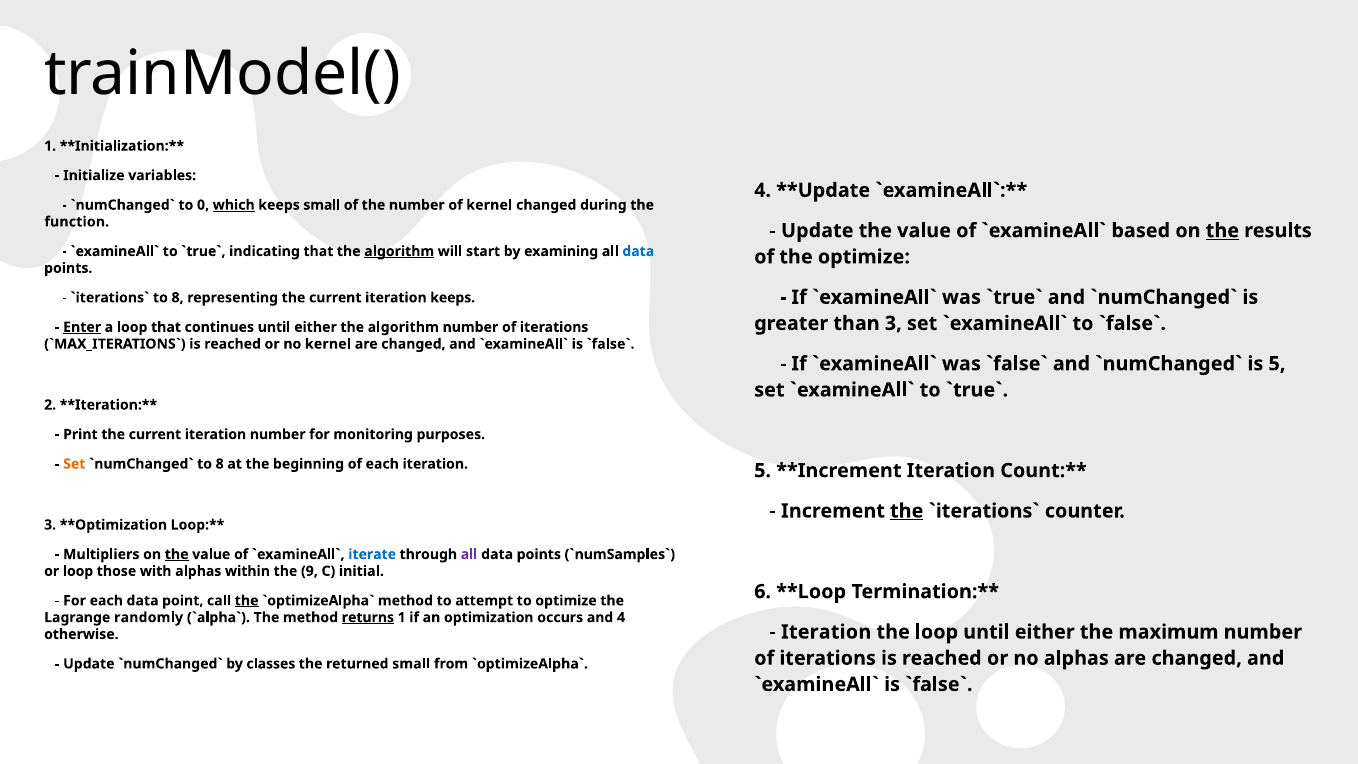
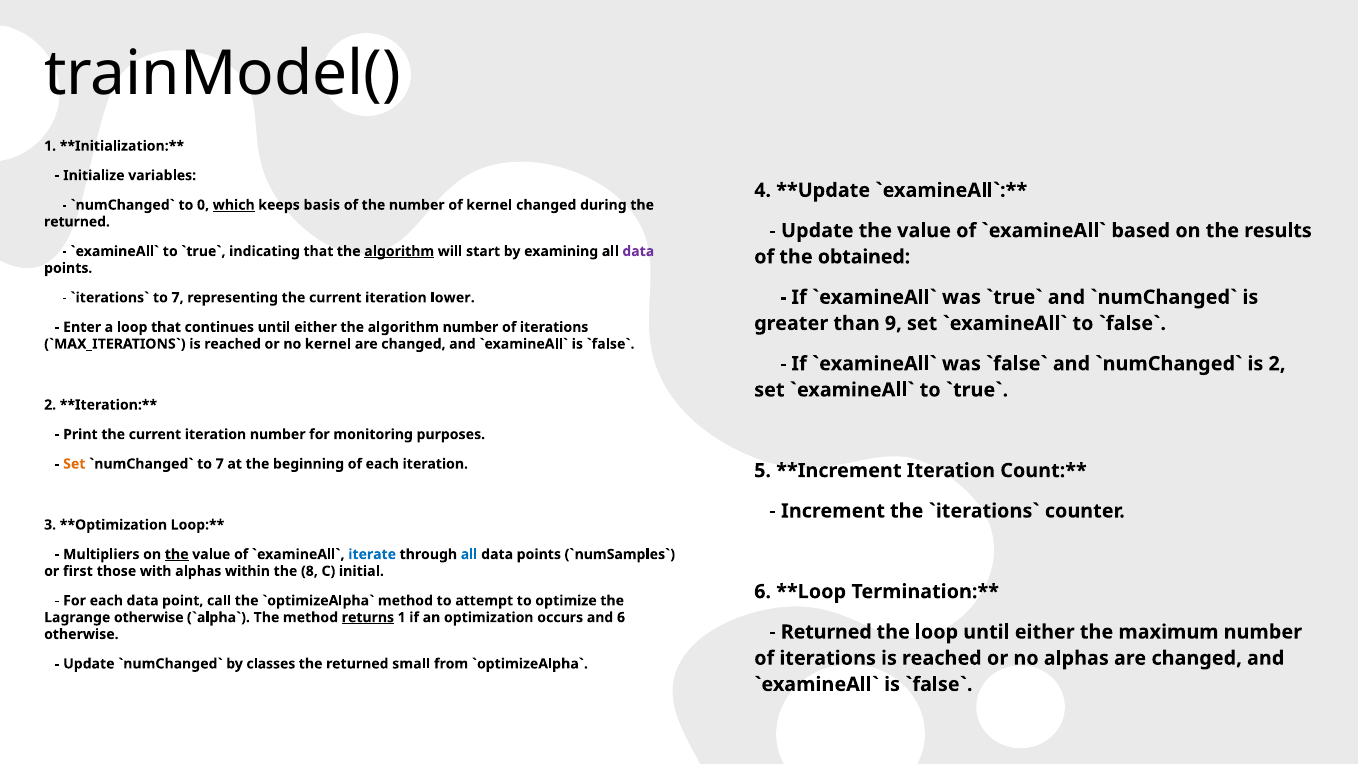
keeps small: small -> basis
function at (77, 222): function -> returned
the at (1222, 231) underline: present -> none
data at (638, 251) colour: blue -> purple
the optimize: optimize -> obtained
8 at (178, 298): 8 -> 7
iteration keeps: keeps -> lower
than 3: 3 -> 9
Enter underline: present -> none
is 5: 5 -> 2
8 at (220, 464): 8 -> 7
the at (907, 511) underline: present -> none
all at (469, 554) colour: purple -> blue
or loop: loop -> first
9: 9 -> 8
the at (247, 601) underline: present -> none
Lagrange randomly: randomly -> otherwise
and 4: 4 -> 6
Iteration at (826, 632): Iteration -> Returned
